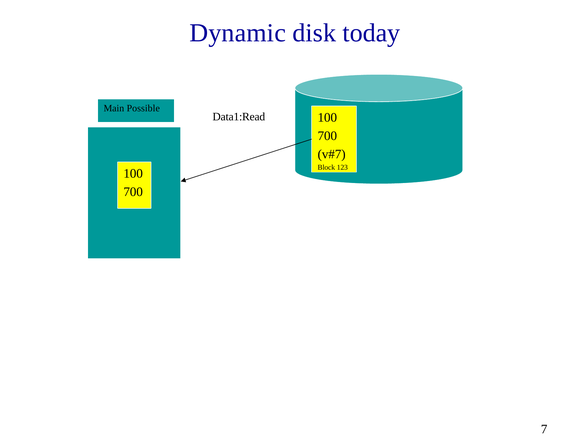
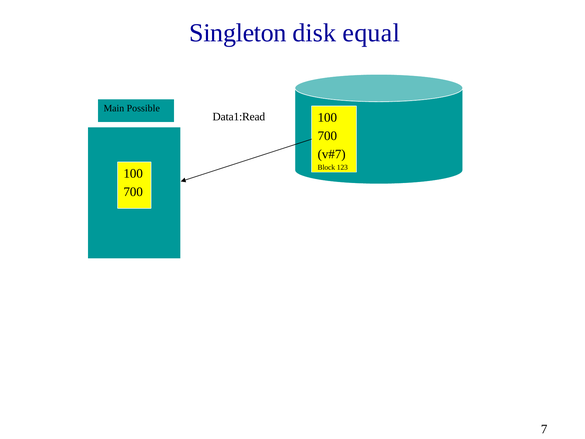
Dynamic: Dynamic -> Singleton
today: today -> equal
